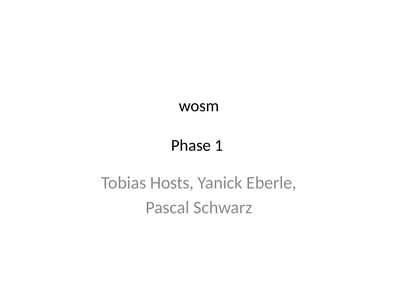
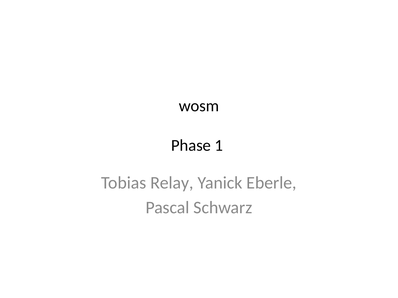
Hosts: Hosts -> Relay
